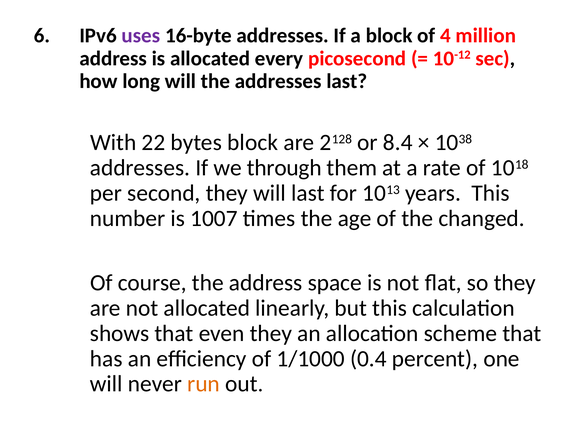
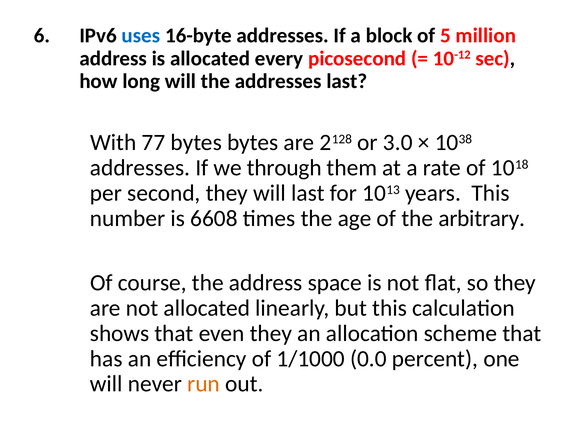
uses colour: purple -> blue
4: 4 -> 5
22: 22 -> 77
bytes block: block -> bytes
8.4: 8.4 -> 3.0
1007: 1007 -> 6608
changed: changed -> arbitrary
0.4: 0.4 -> 0.0
